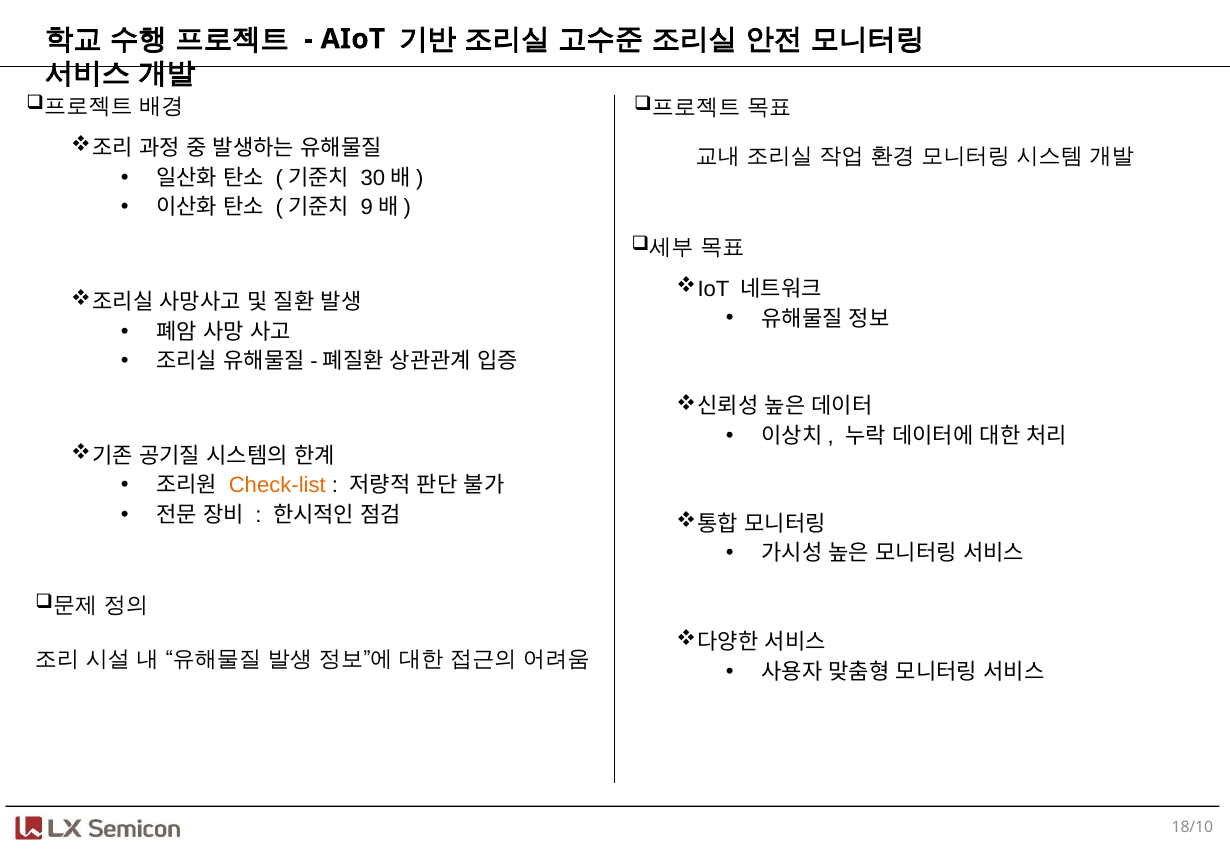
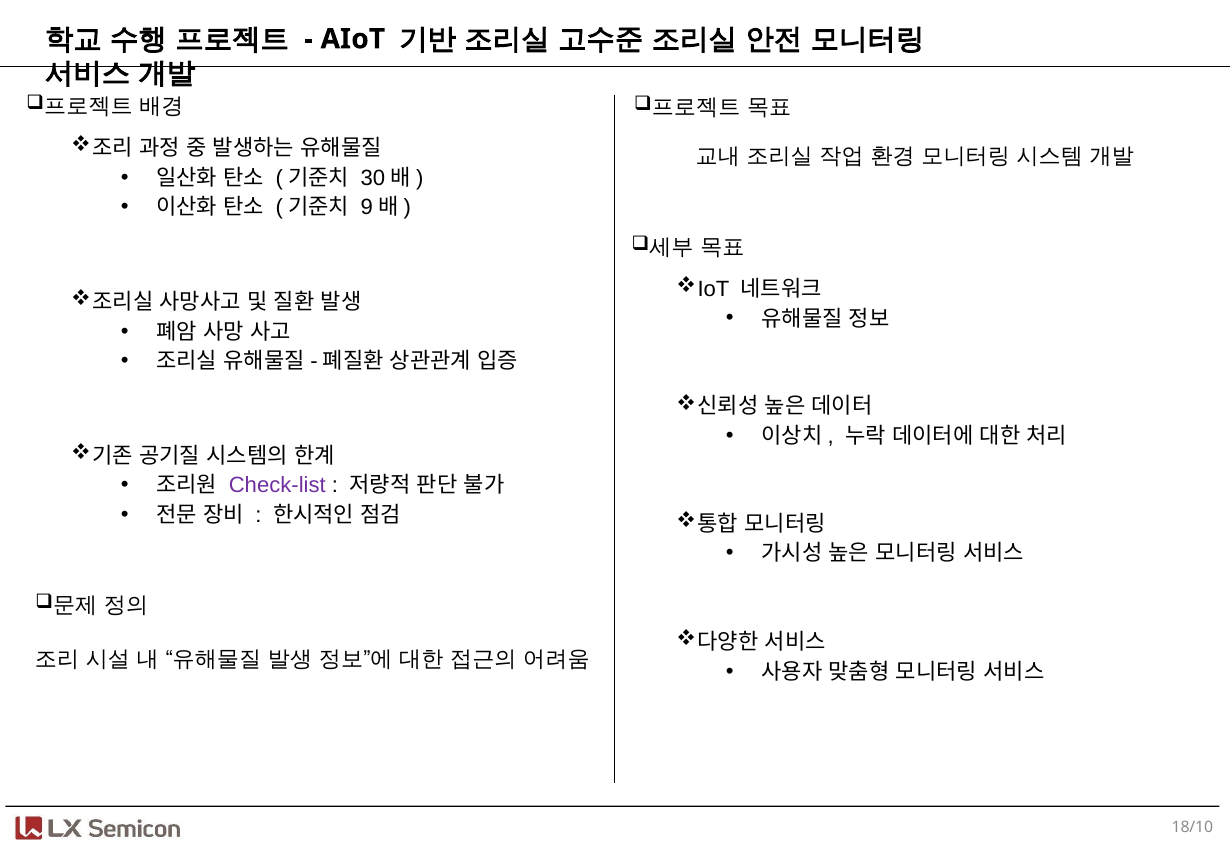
Check-list colour: orange -> purple
